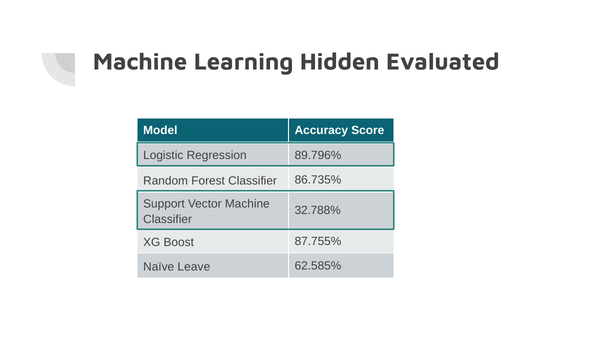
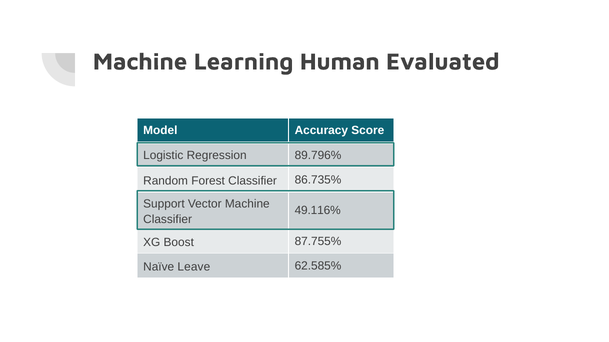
Hidden: Hidden -> Human
32.788%: 32.788% -> 49.116%
